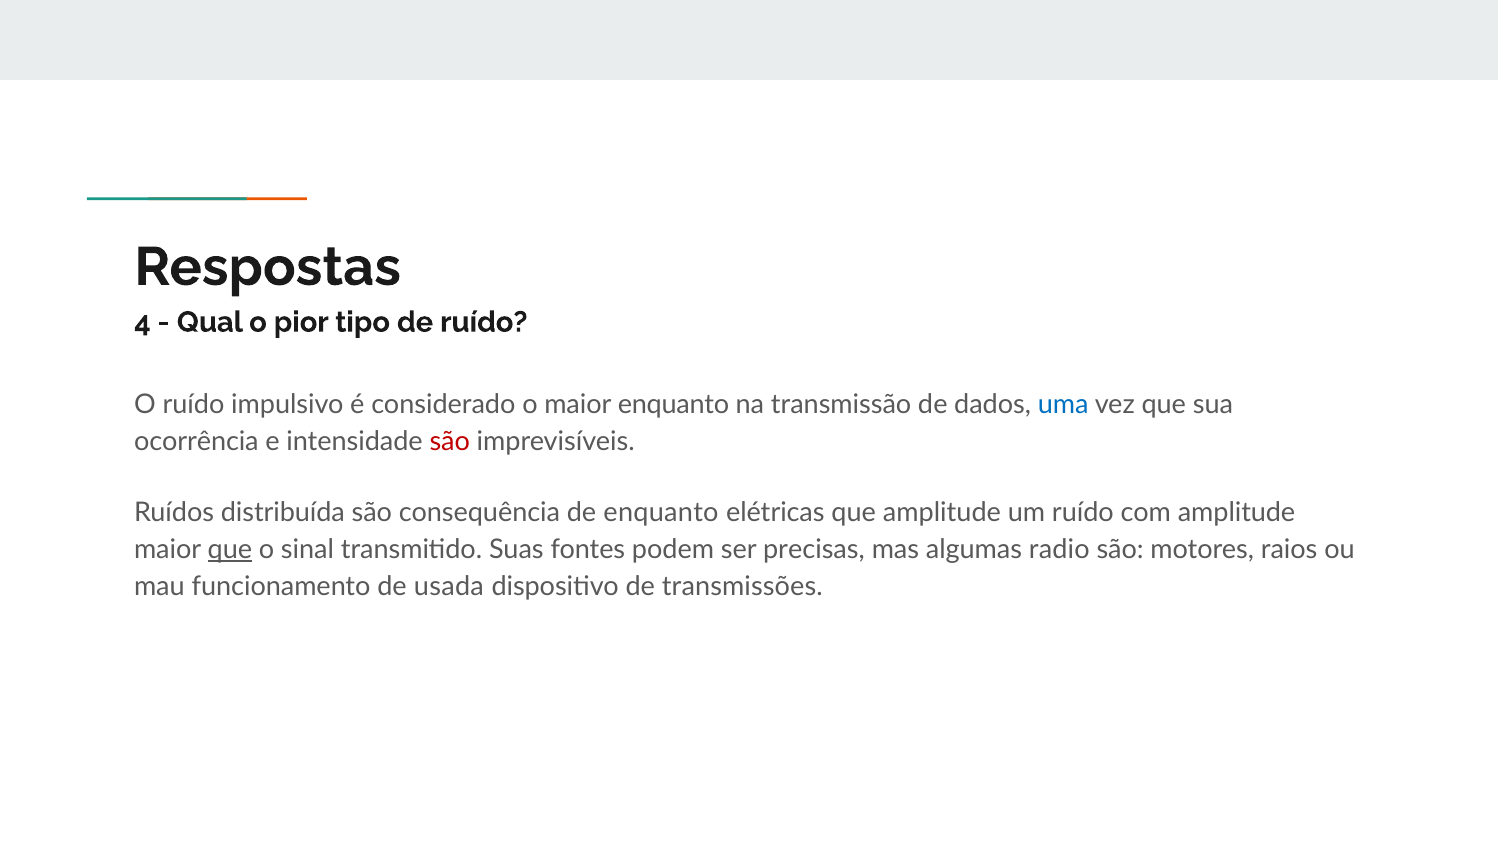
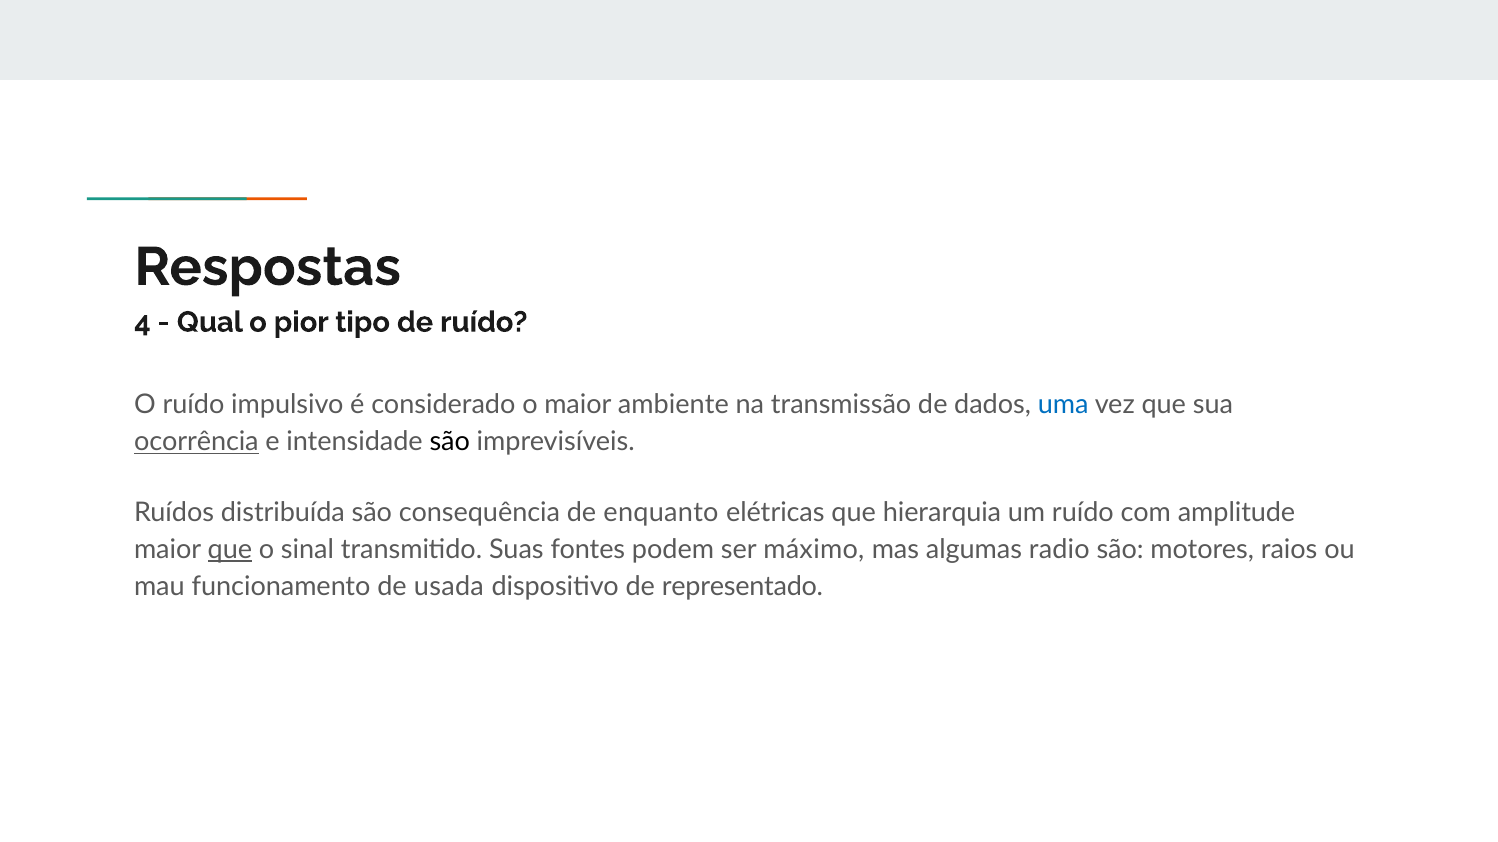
maior enquanto: enquanto -> ambiente
ocorrência underline: none -> present
são at (450, 442) colour: red -> black
que amplitude: amplitude -> hierarquia
precisas: precisas -> máximo
transmissões: transmissões -> representado
